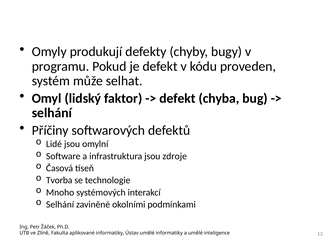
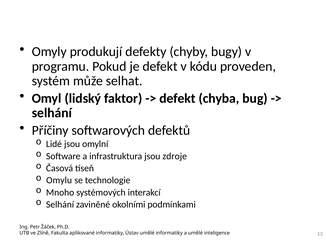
Tvorba: Tvorba -> Omylu
